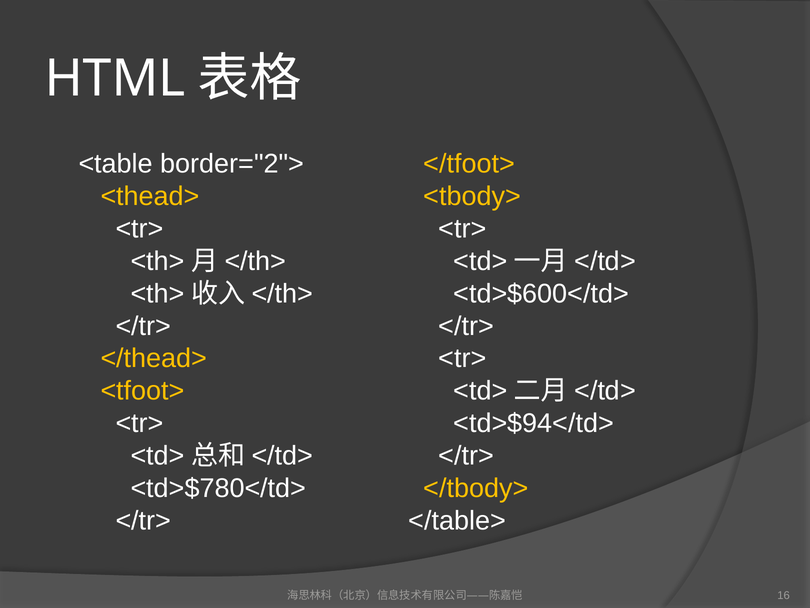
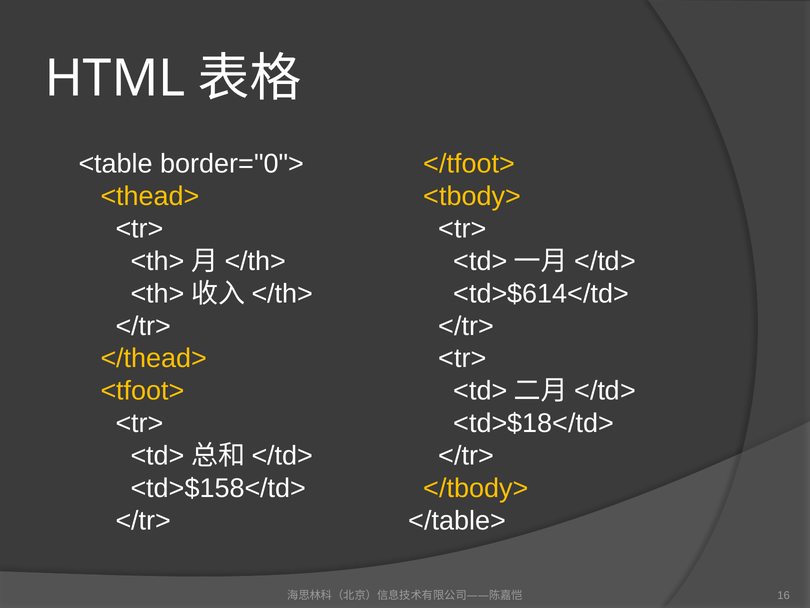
border="2">: border="2"> -> border="0">
<td>$600</td>: <td>$600</td> -> <td>$614</td>
<td>$94</td>: <td>$94</td> -> <td>$18</td>
<td>$780</td>: <td>$780</td> -> <td>$158</td>
